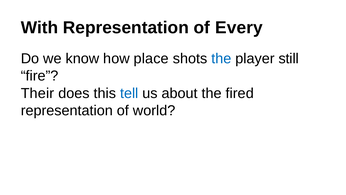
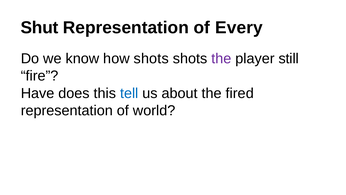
With: With -> Shut
how place: place -> shots
the at (221, 59) colour: blue -> purple
Their: Their -> Have
